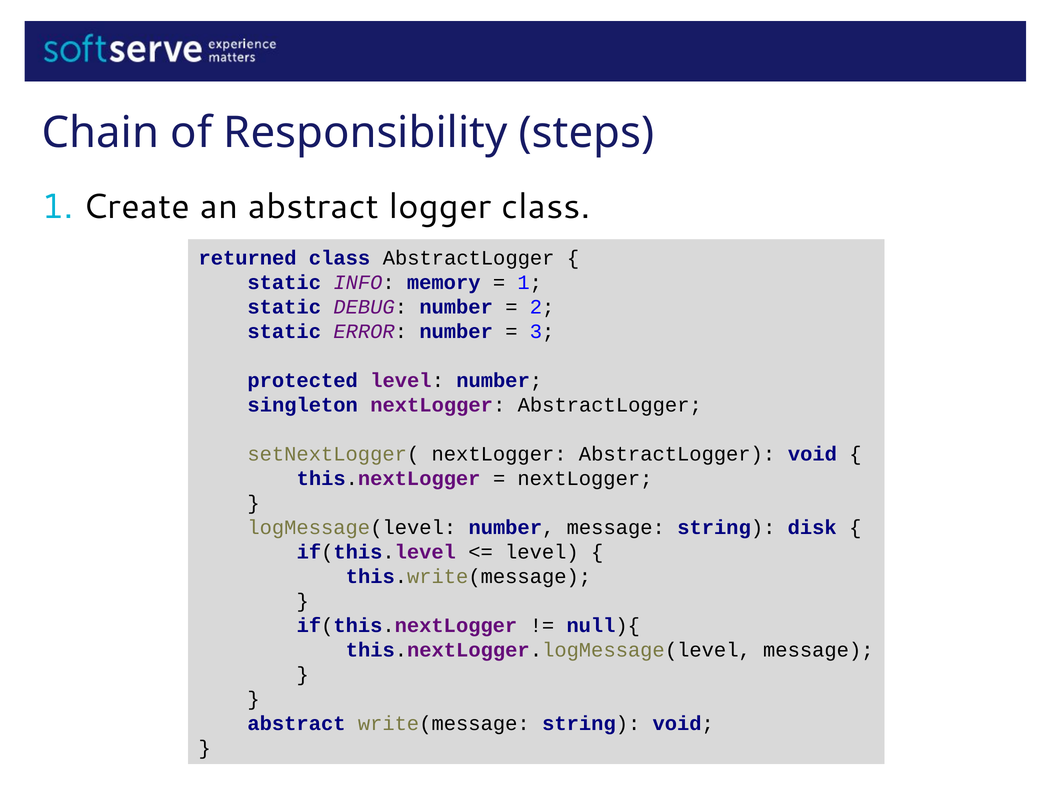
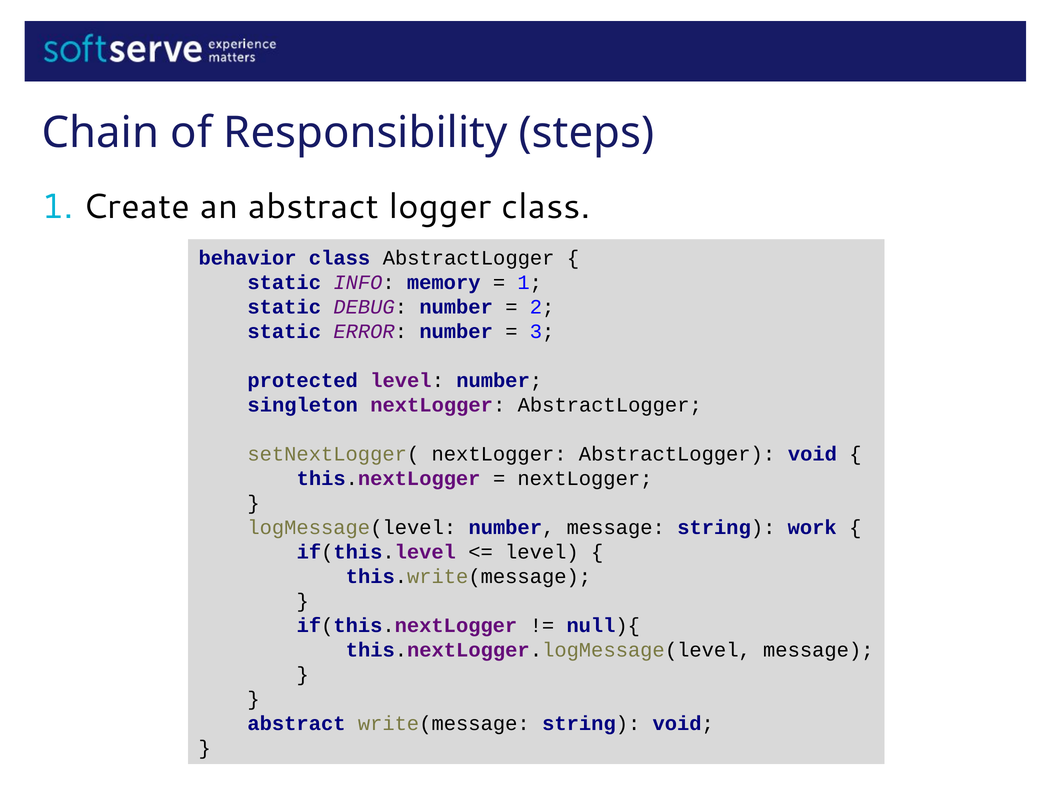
returned: returned -> behavior
disk: disk -> work
